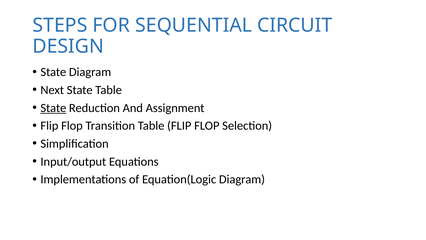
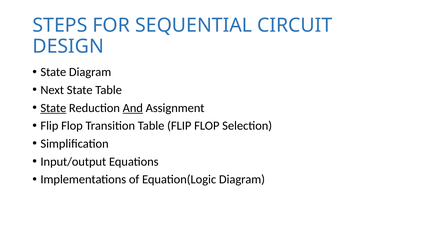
And underline: none -> present
